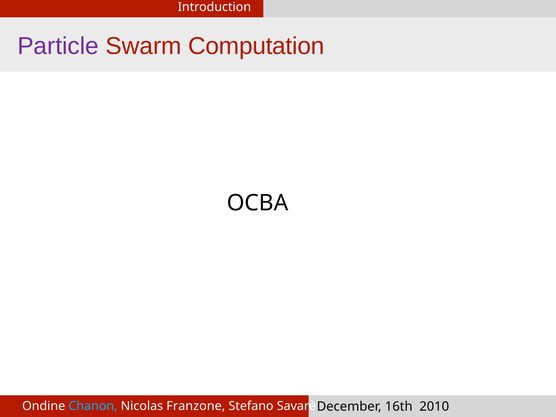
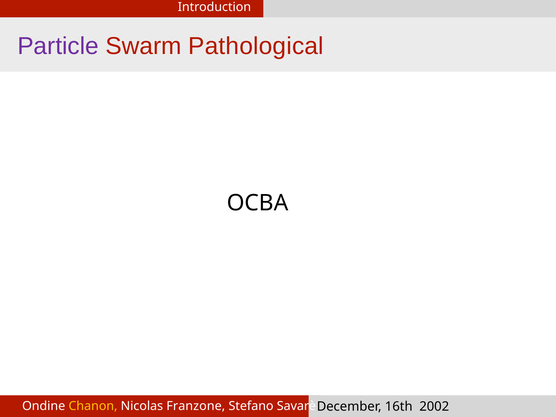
Computation: Computation -> Pathological
Chanon colour: light blue -> yellow
2010: 2010 -> 2002
